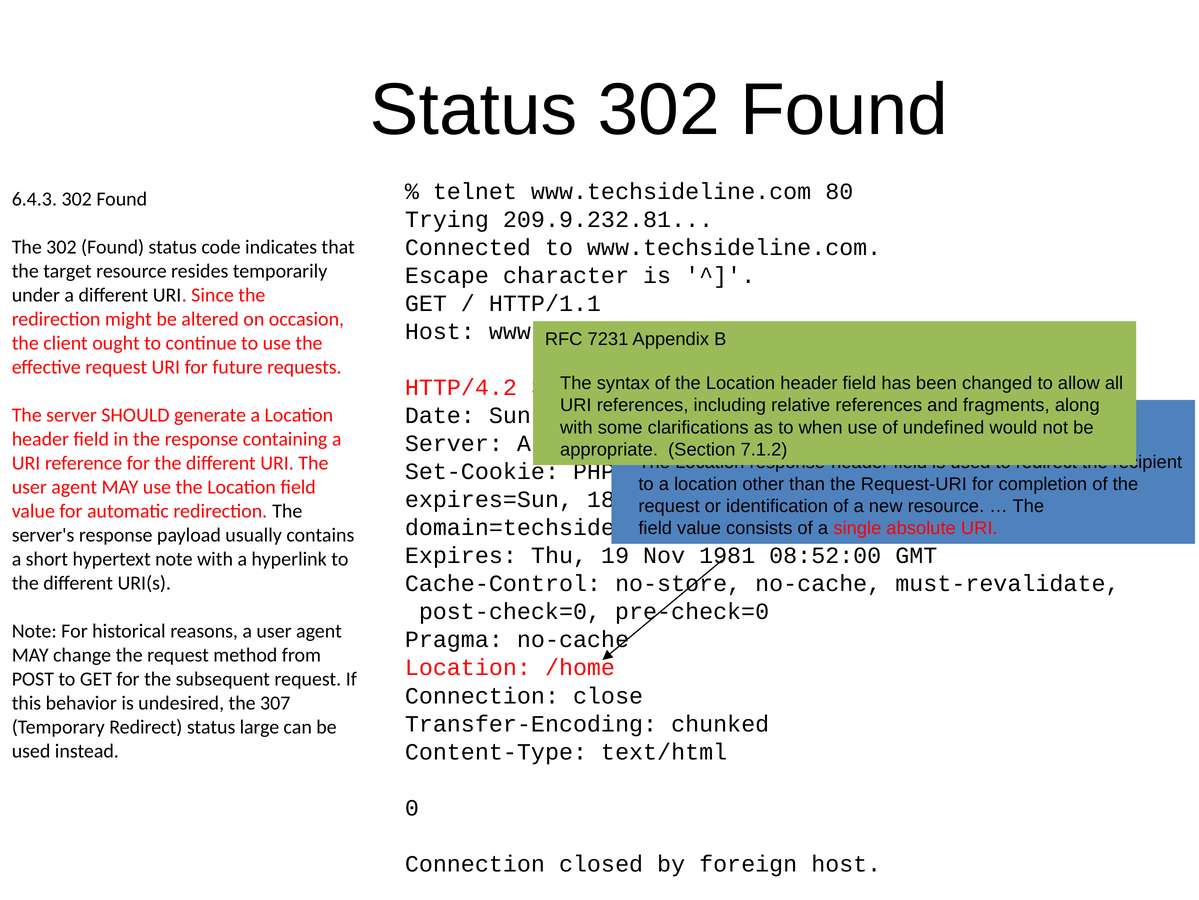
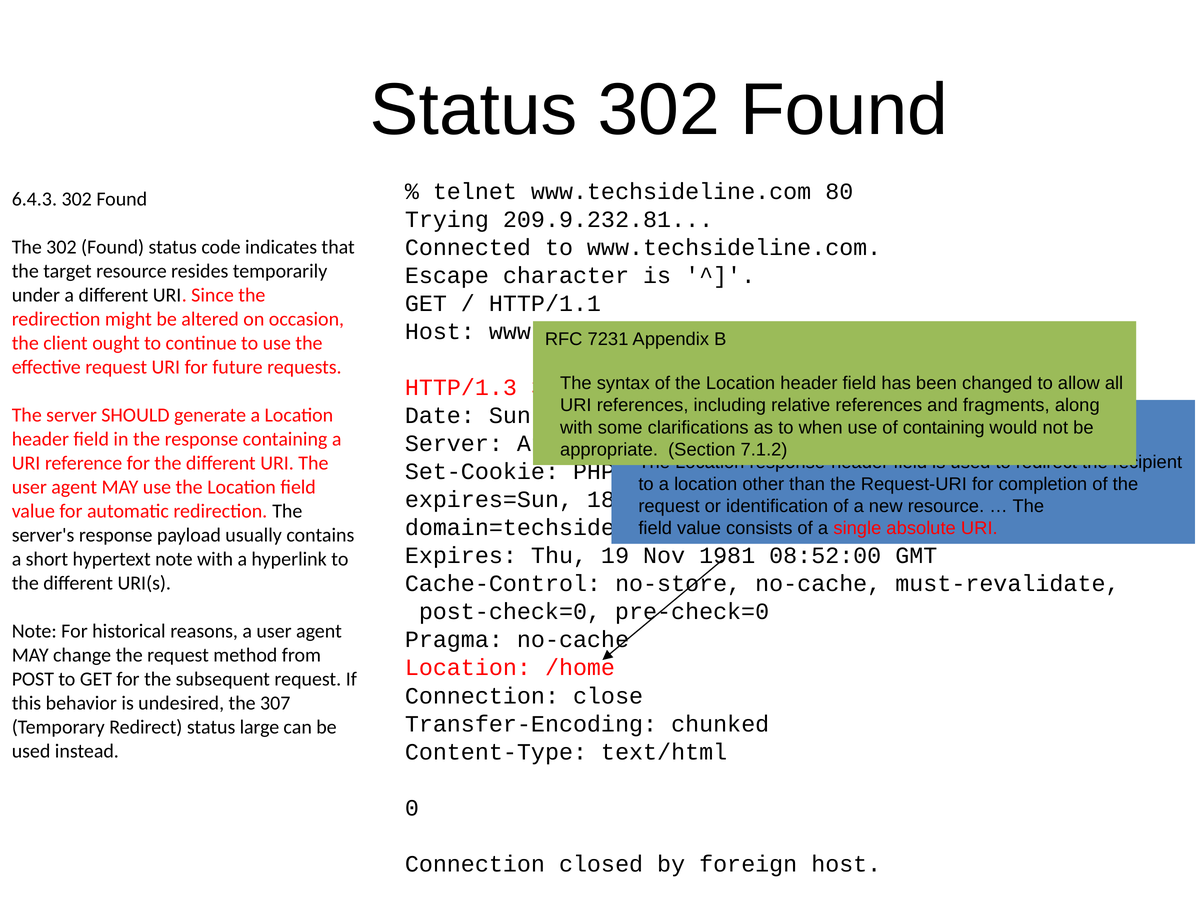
HTTP/4.2: HTTP/4.2 -> HTTP/1.3
undefined at (944, 427): undefined -> containing
